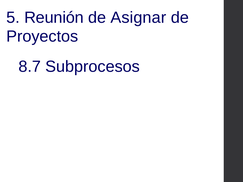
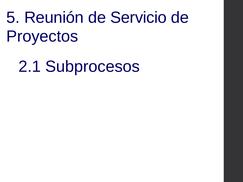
Asignar: Asignar -> Servicio
8.7: 8.7 -> 2.1
